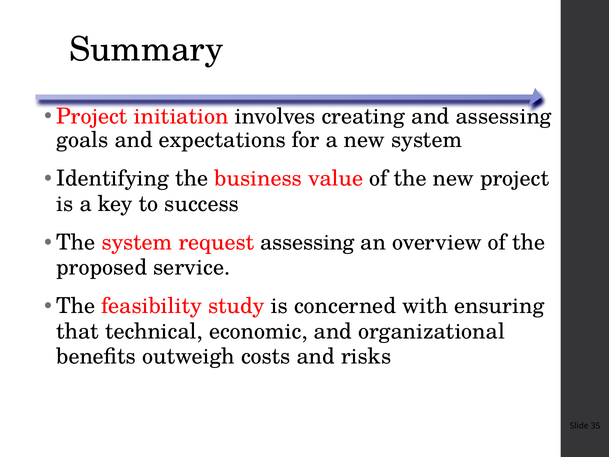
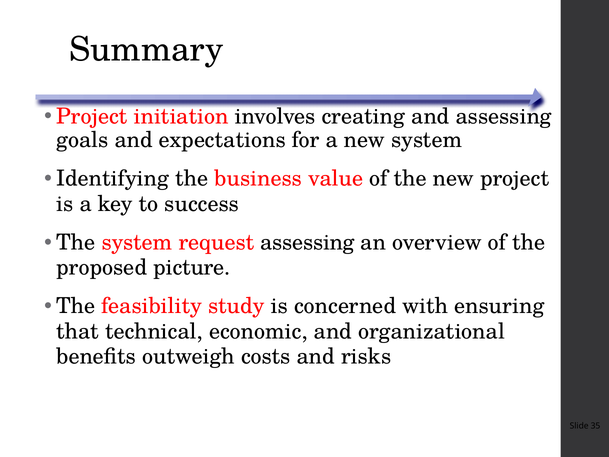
service: service -> picture
